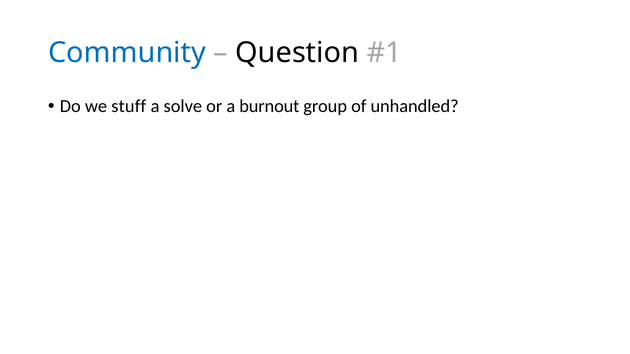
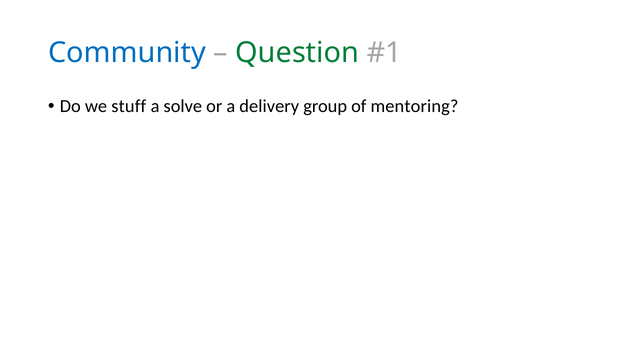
Question colour: black -> green
burnout: burnout -> delivery
unhandled: unhandled -> mentoring
